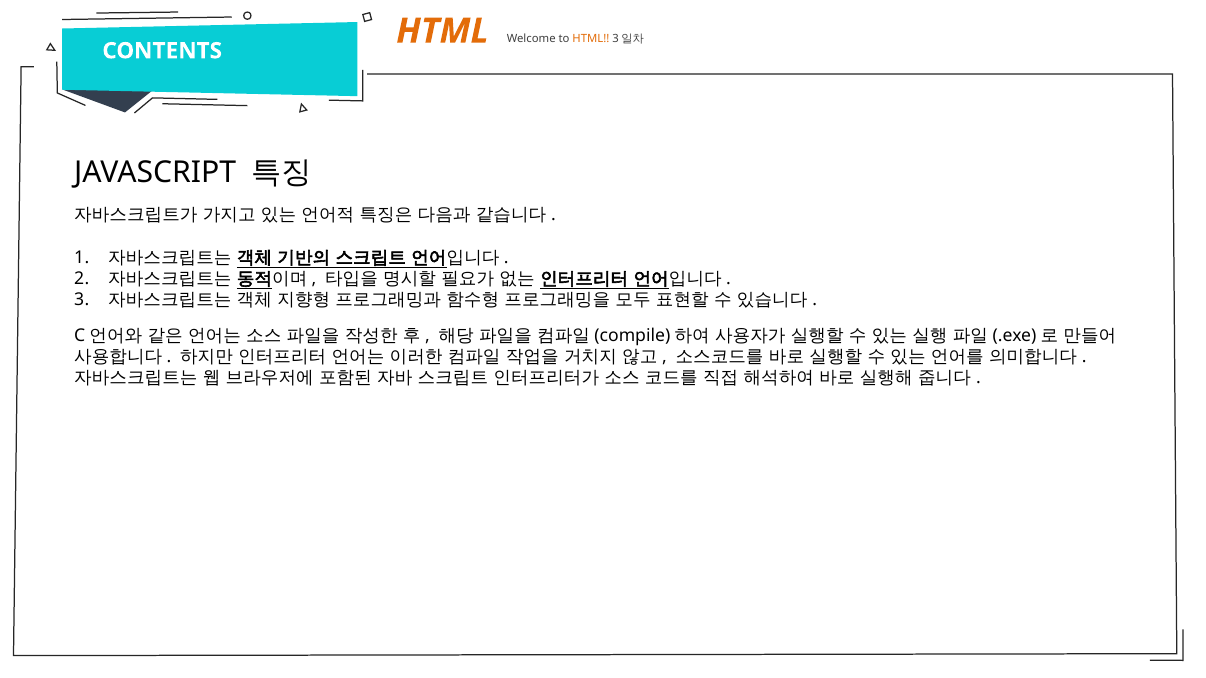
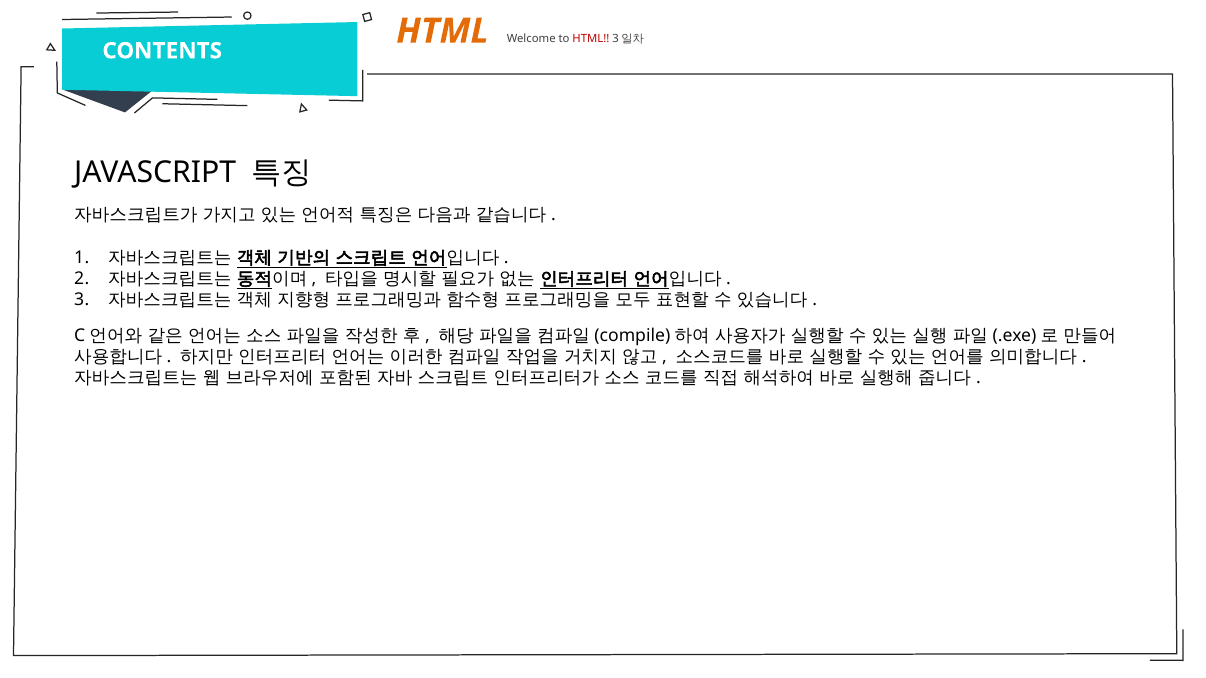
HTML at (591, 39) colour: orange -> red
